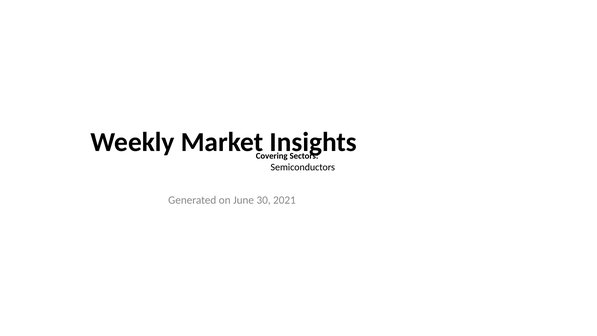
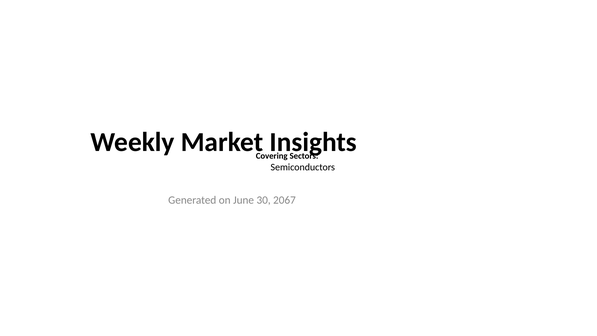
2021: 2021 -> 2067
